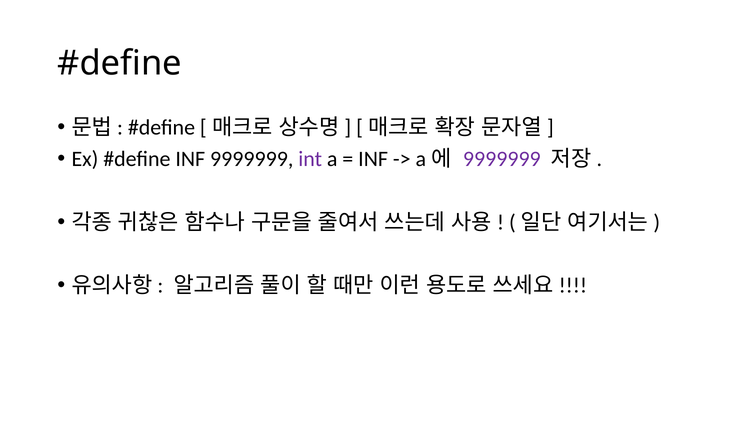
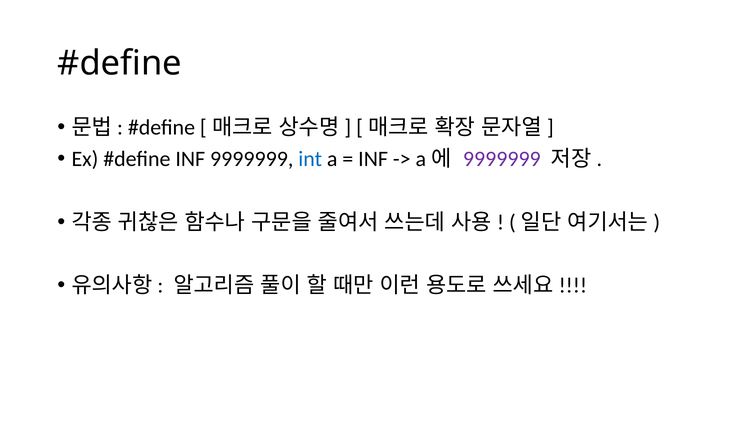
int colour: purple -> blue
